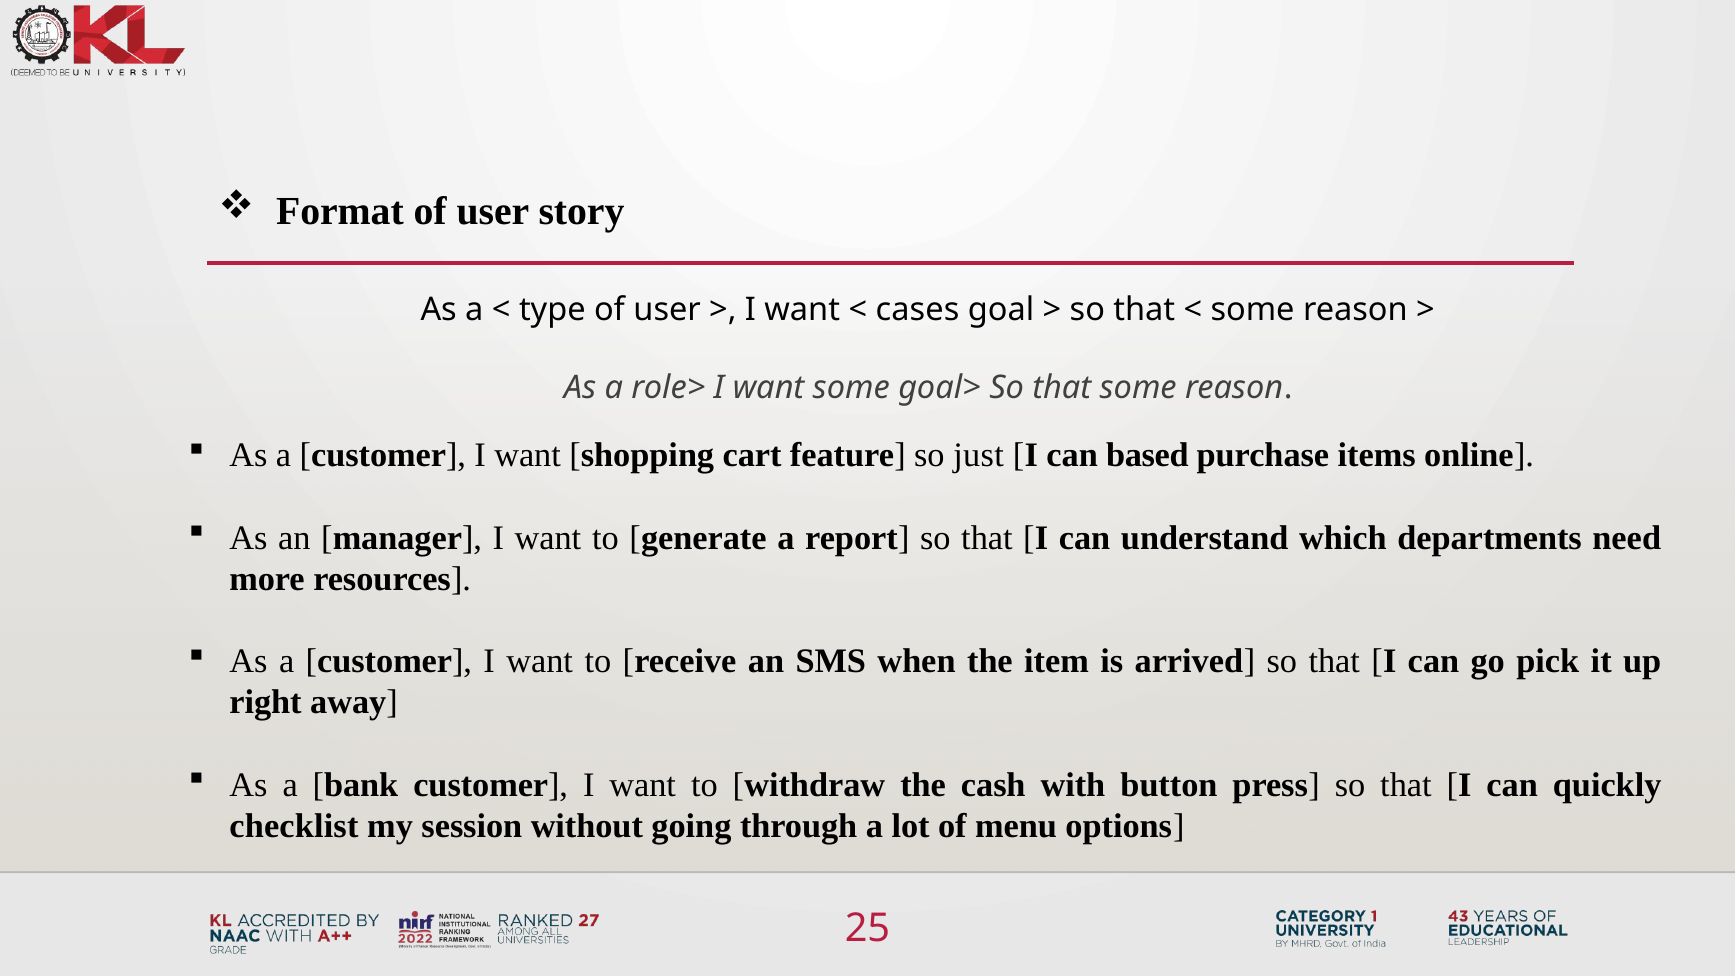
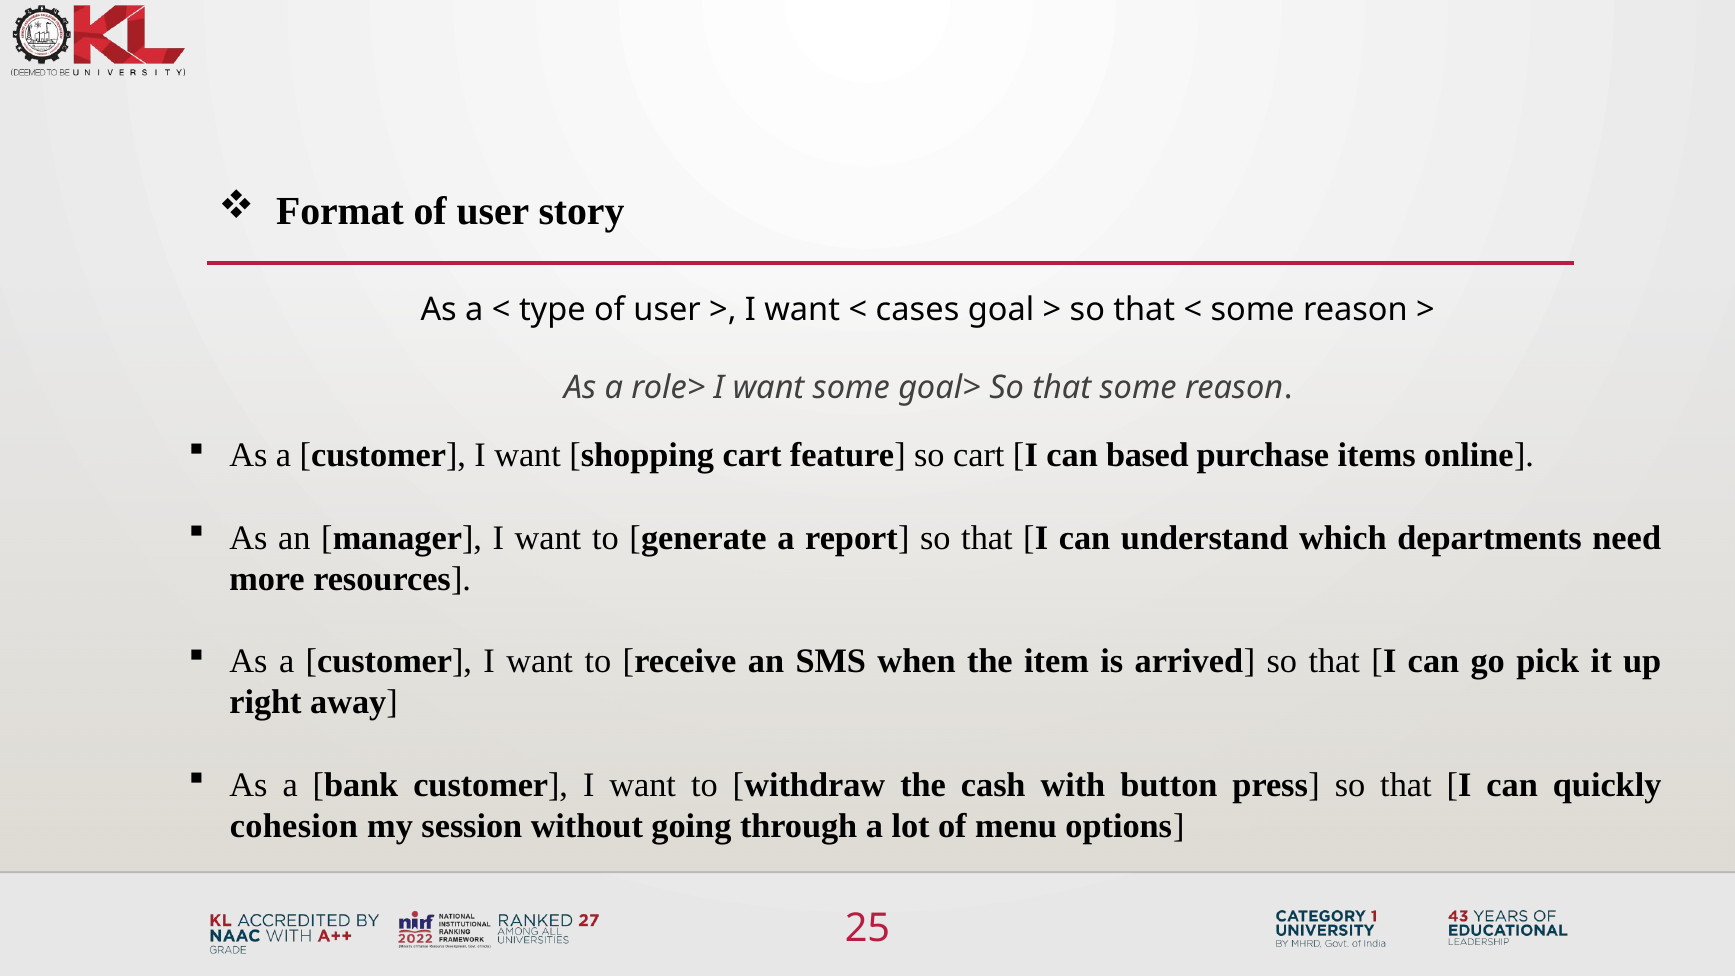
so just: just -> cart
checklist: checklist -> cohesion
